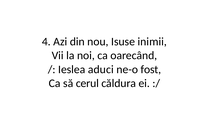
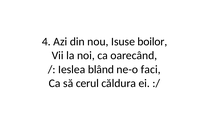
inimii: inimii -> boilor
aduci: aduci -> blând
fost: fost -> faci
